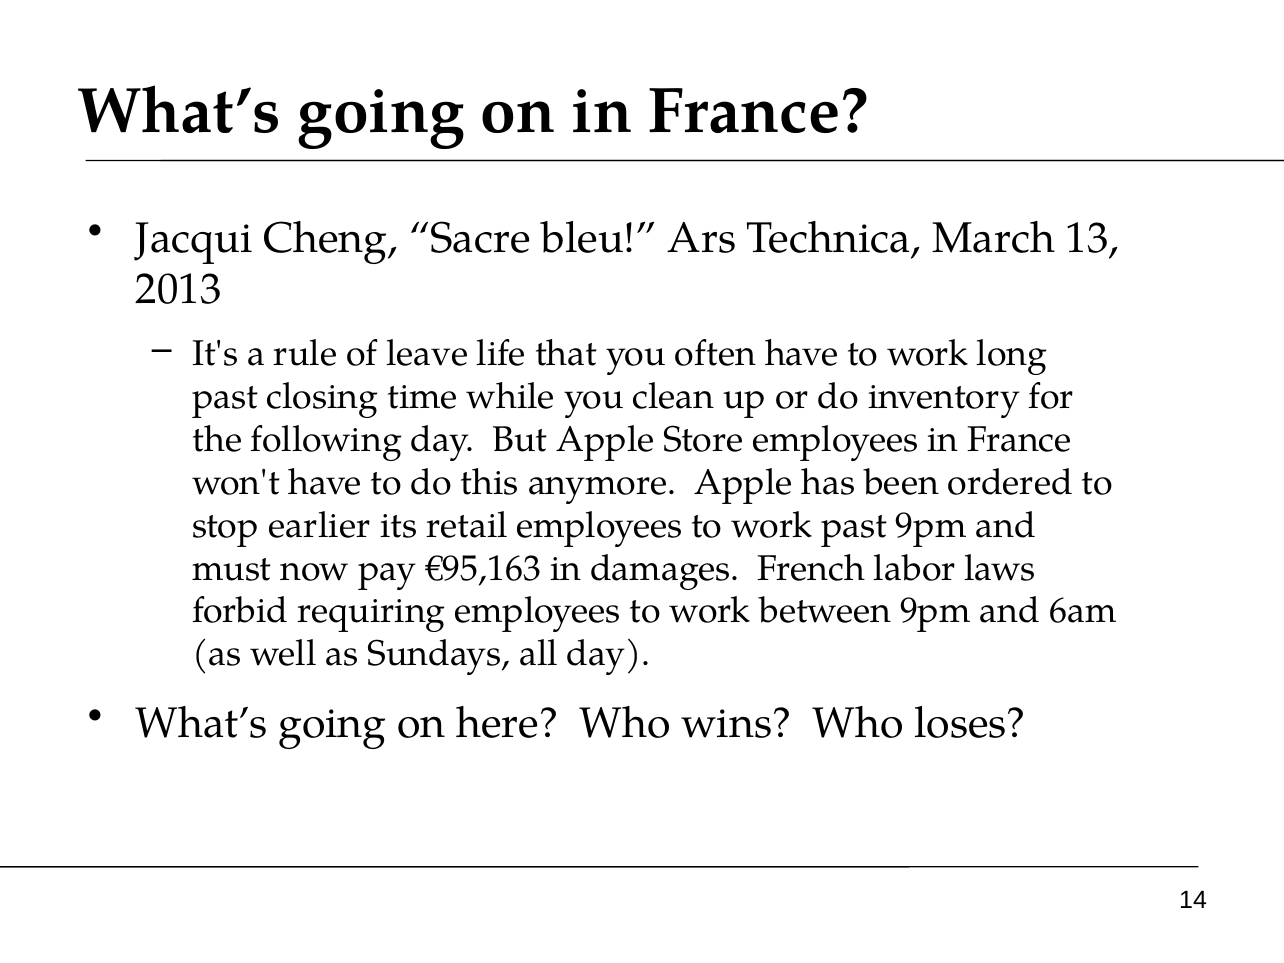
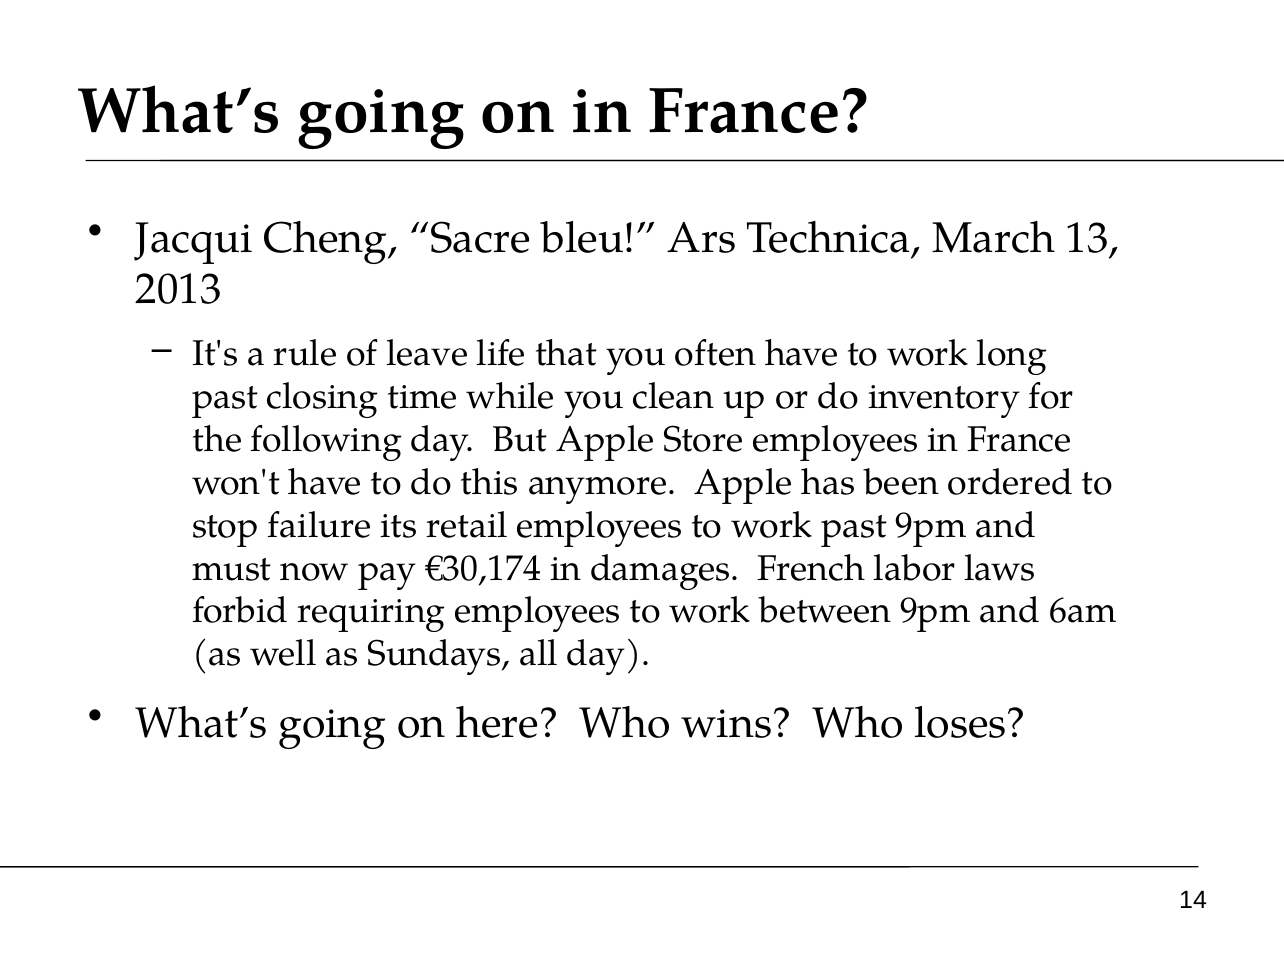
earlier: earlier -> failure
€95,163: €95,163 -> €30,174
